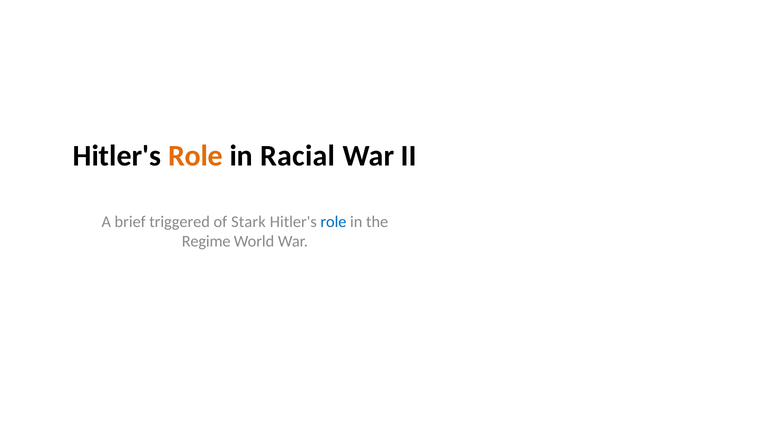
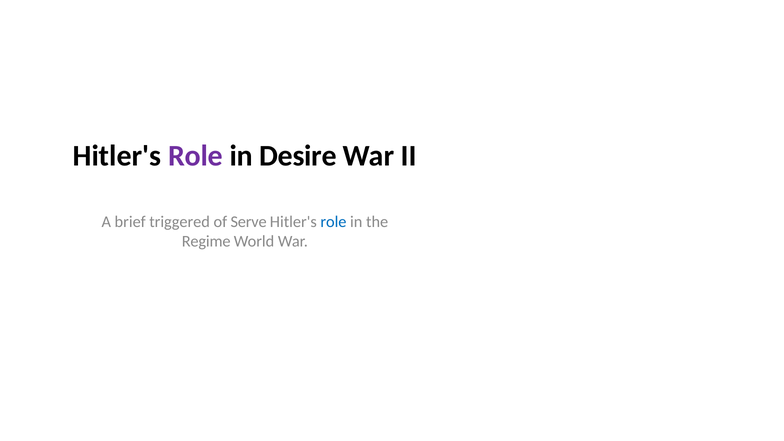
Role at (195, 156) colour: orange -> purple
Racial: Racial -> Desire
Stark: Stark -> Serve
